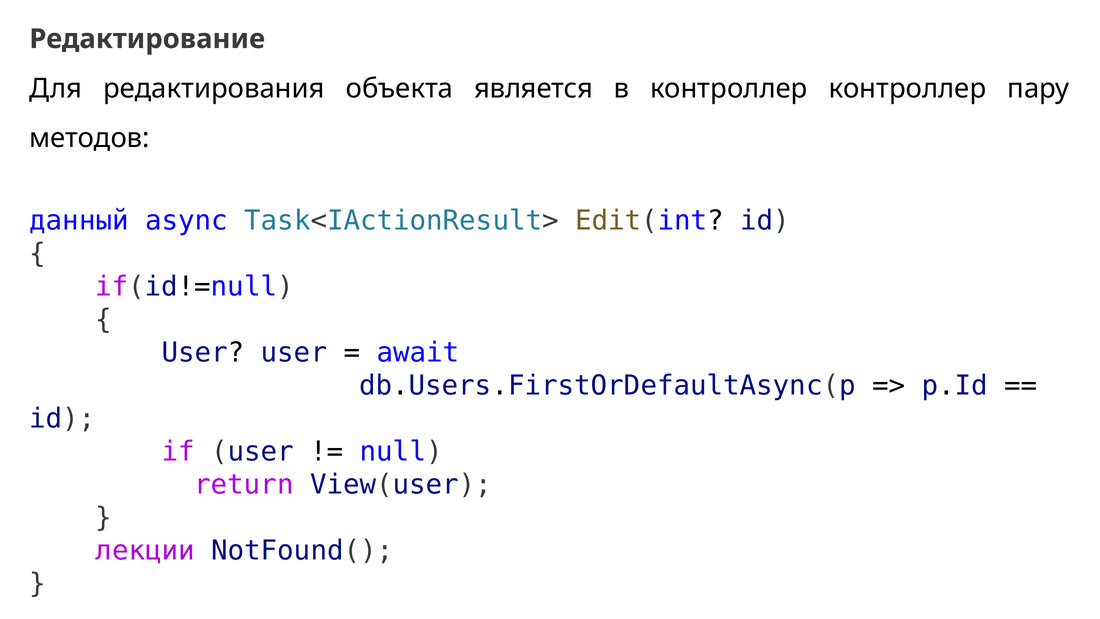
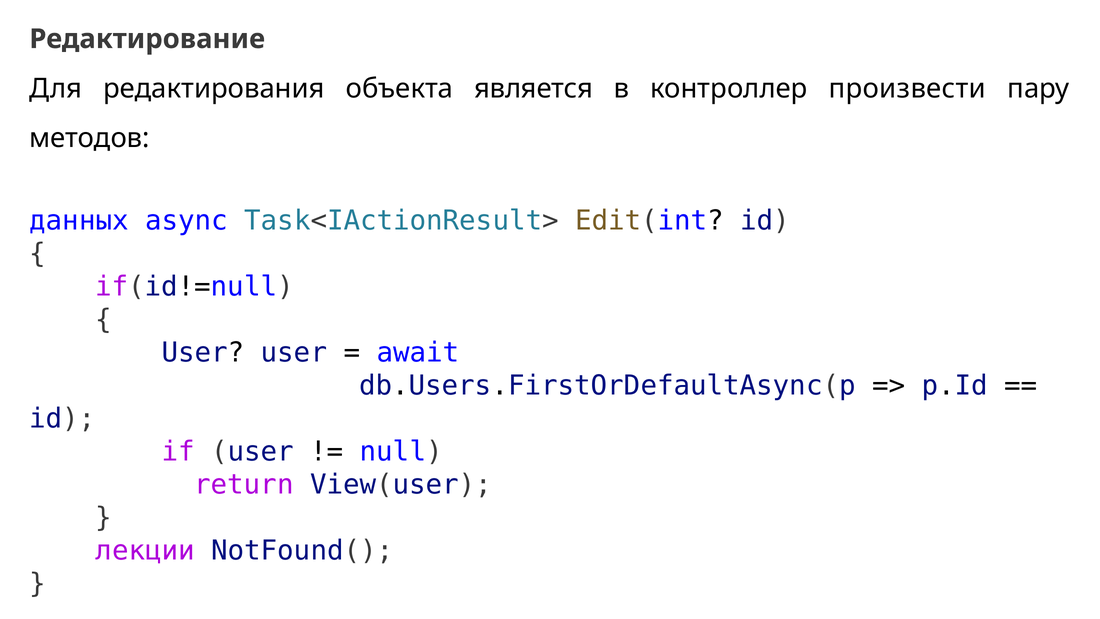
контроллер контроллер: контроллер -> произвести
данный: данный -> данных
